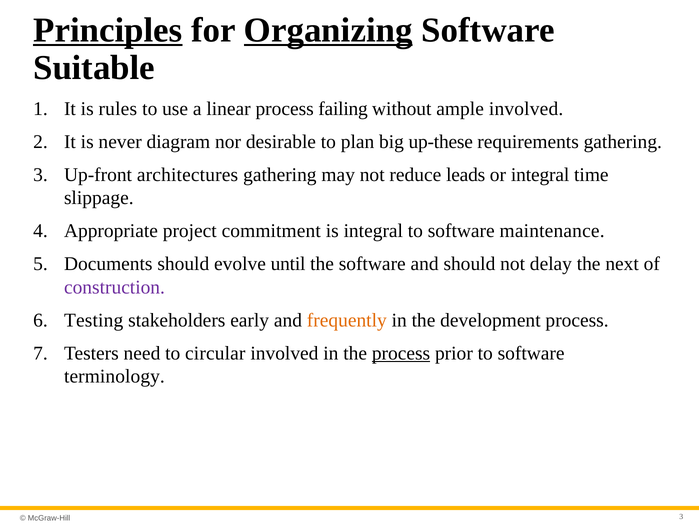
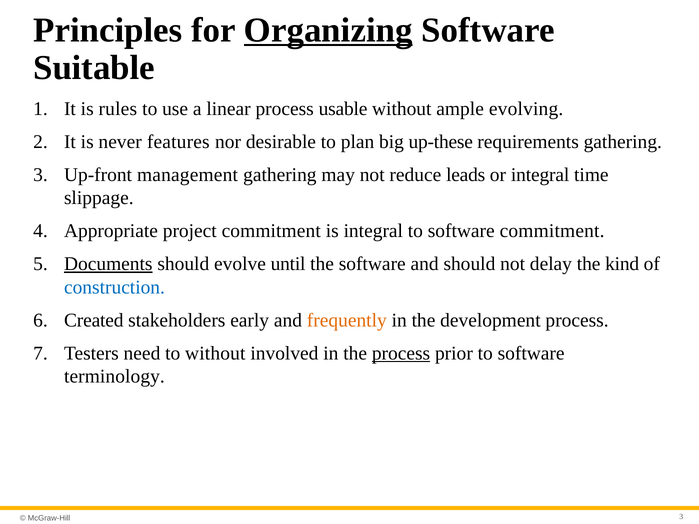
Principles underline: present -> none
failing: failing -> usable
ample involved: involved -> evolving
diagram: diagram -> features
architectures: architectures -> management
software maintenance: maintenance -> commitment
Documents underline: none -> present
next: next -> kind
construction colour: purple -> blue
Testing: Testing -> Created
to circular: circular -> without
